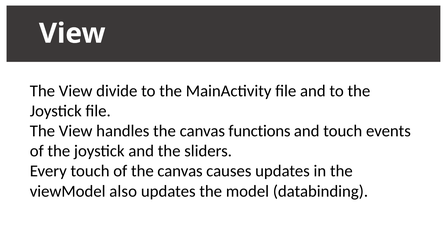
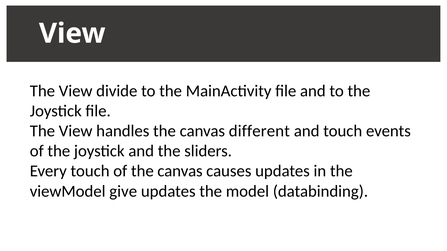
functions: functions -> different
also: also -> give
